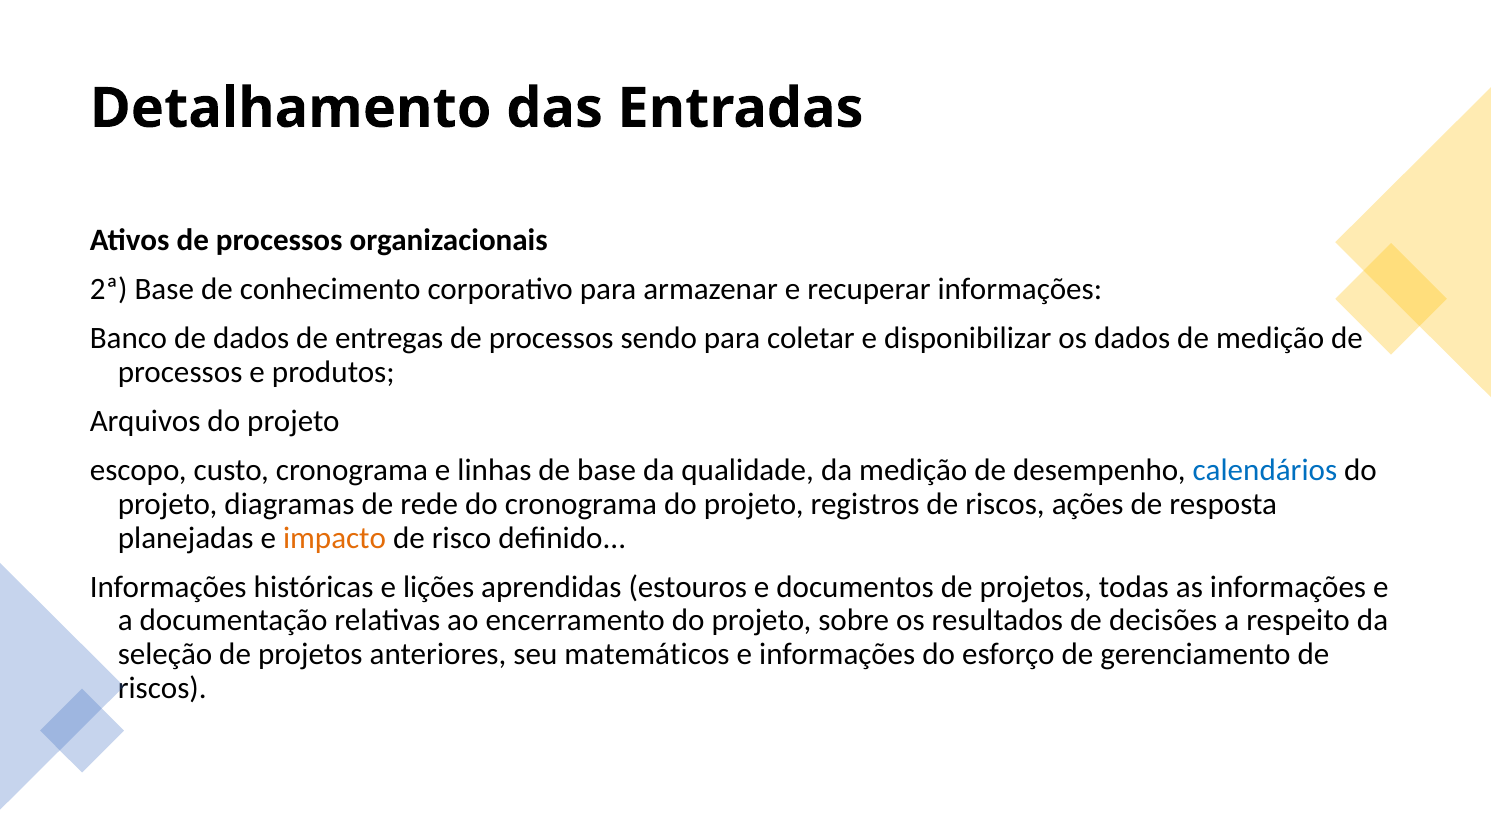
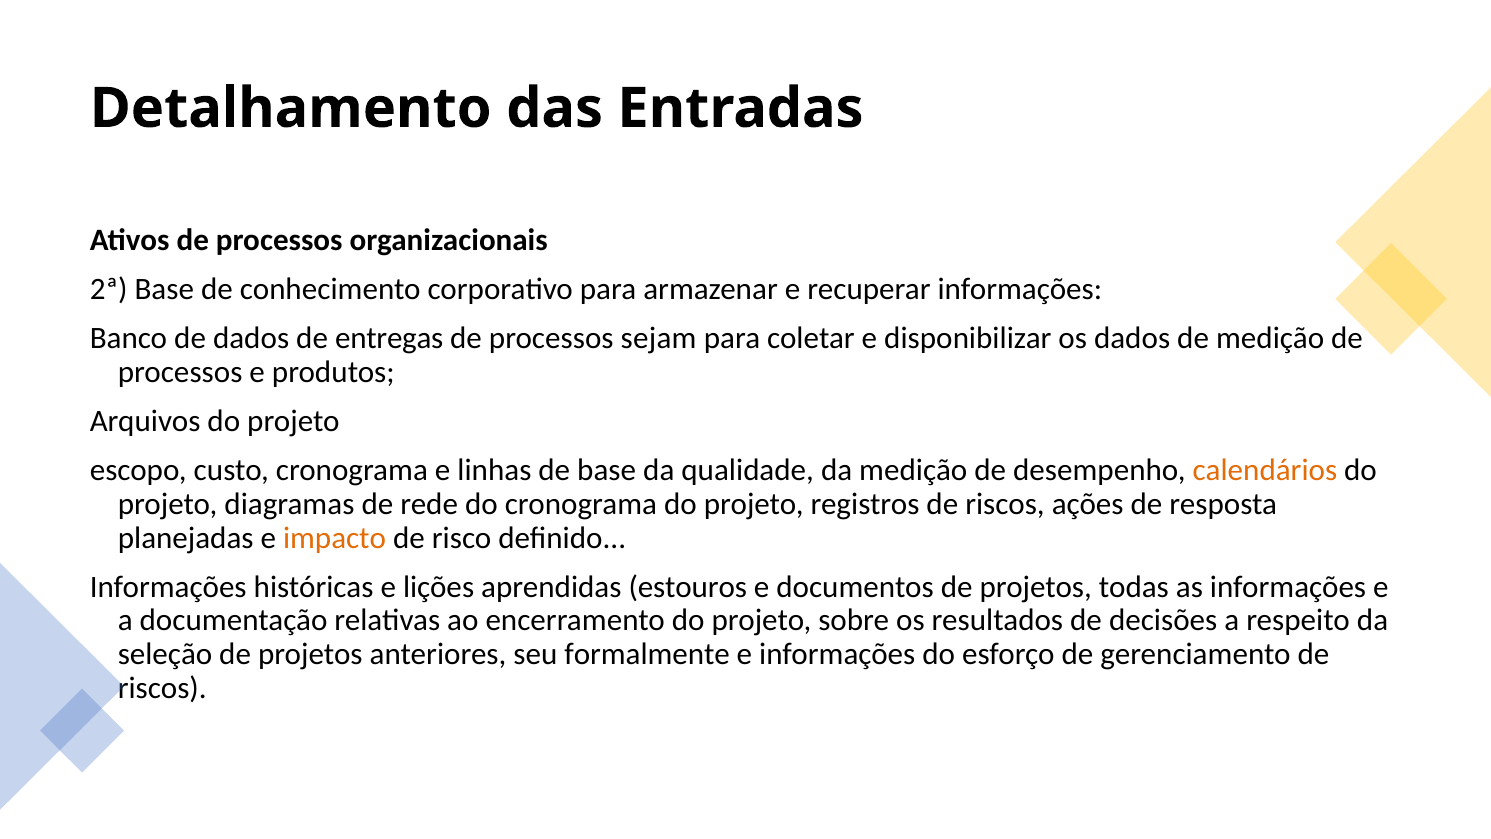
sendo: sendo -> sejam
calendários colour: blue -> orange
matemáticos: matemáticos -> formalmente
